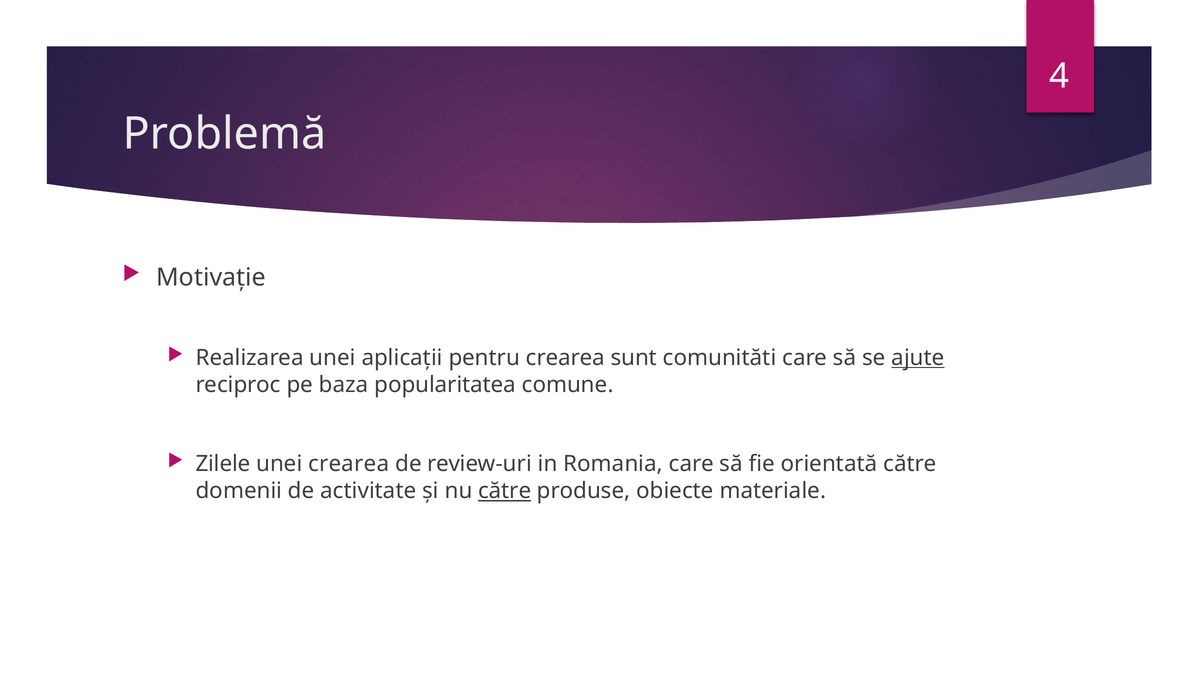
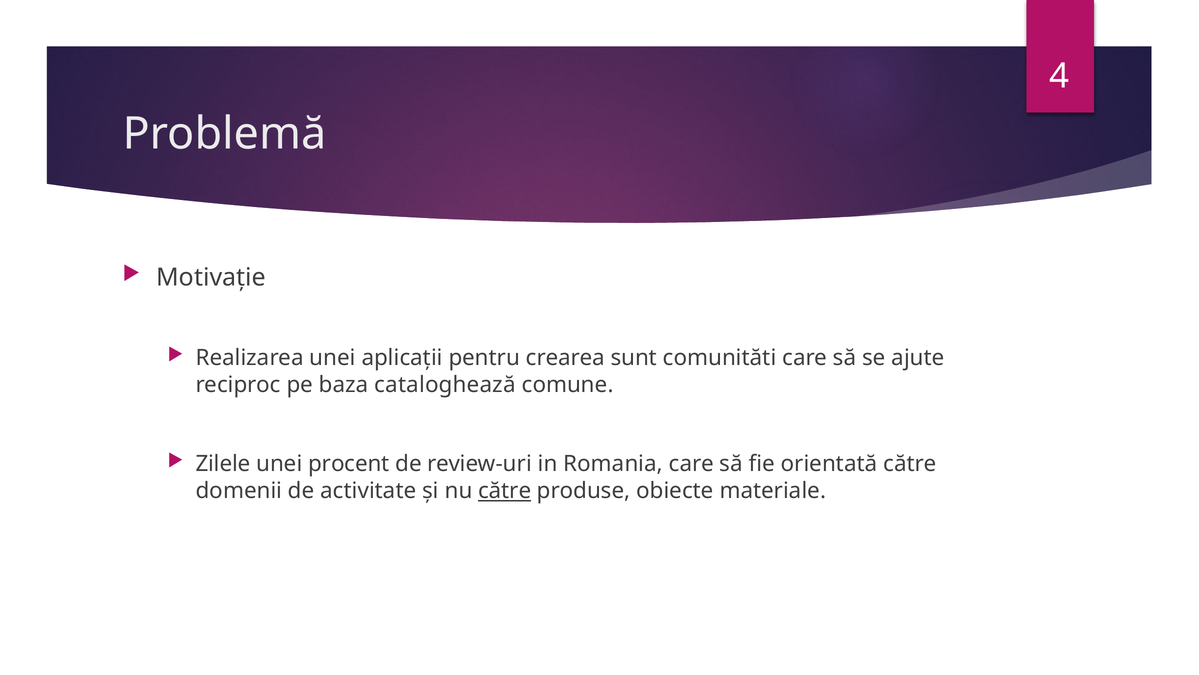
ajute underline: present -> none
popularitatea: popularitatea -> cataloghează
unei crearea: crearea -> procent
